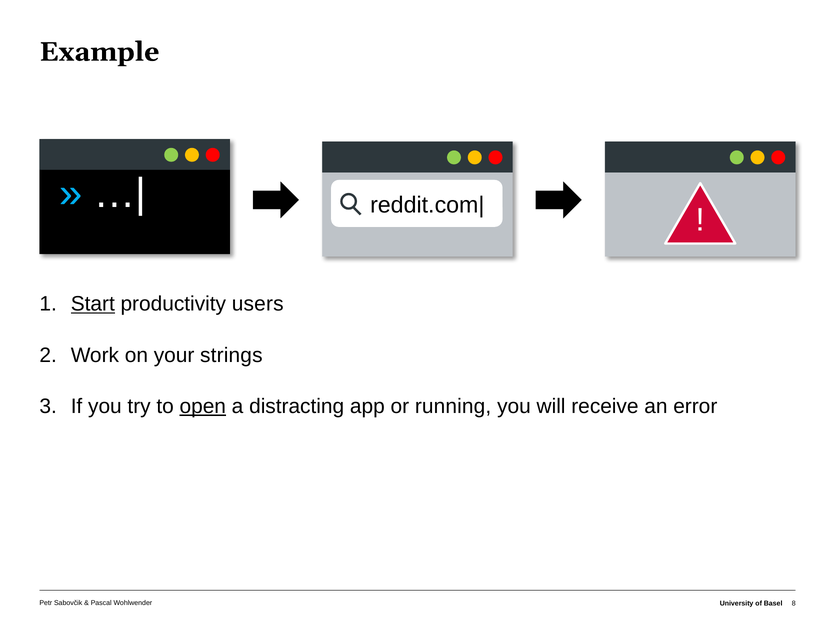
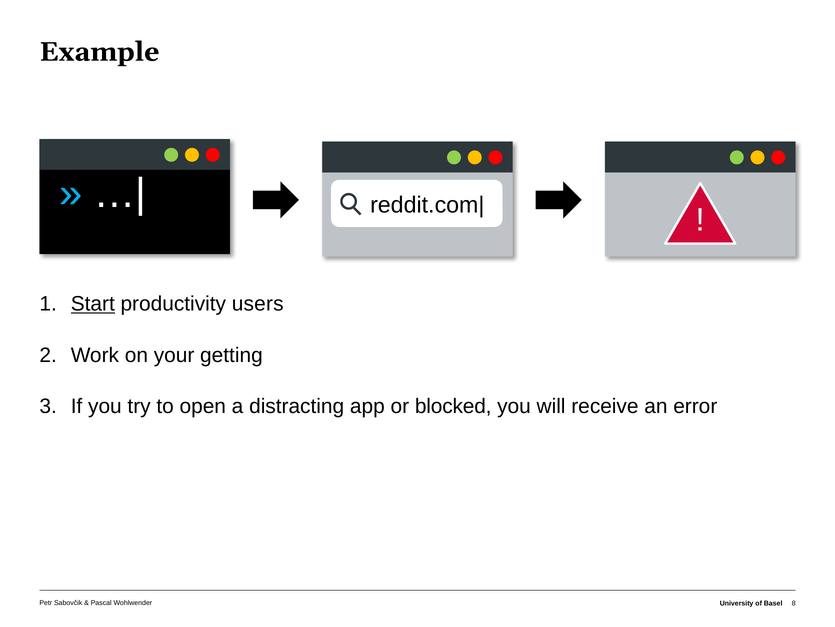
strings: strings -> getting
open underline: present -> none
running: running -> blocked
